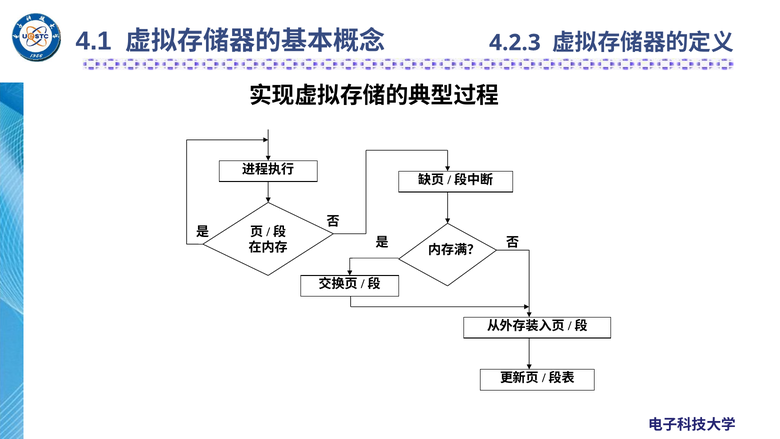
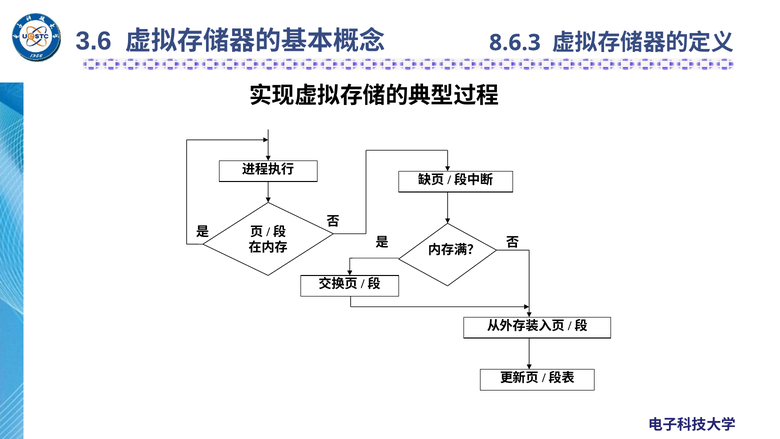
4.1: 4.1 -> 3.6
4.2.3: 4.2.3 -> 8.6.3
